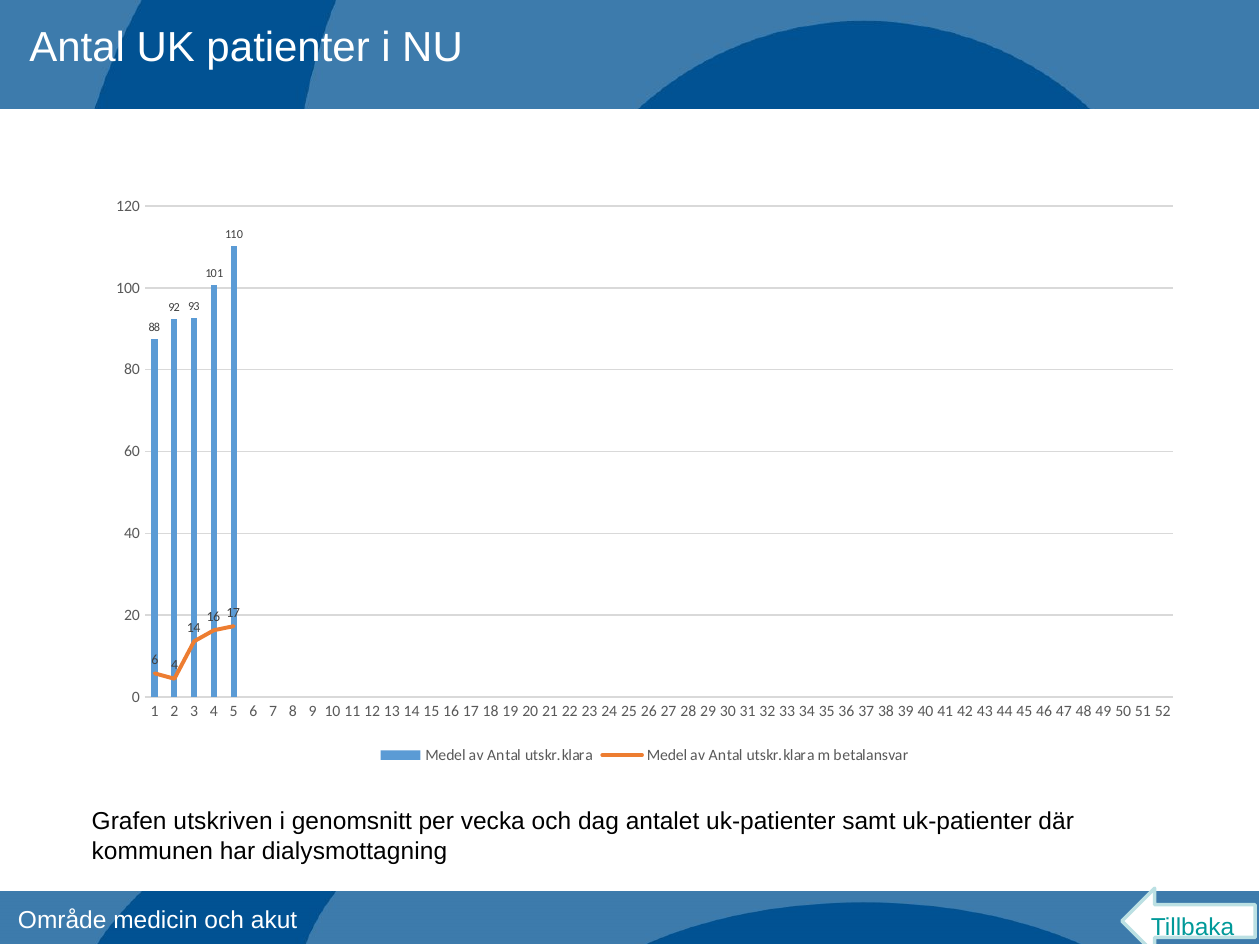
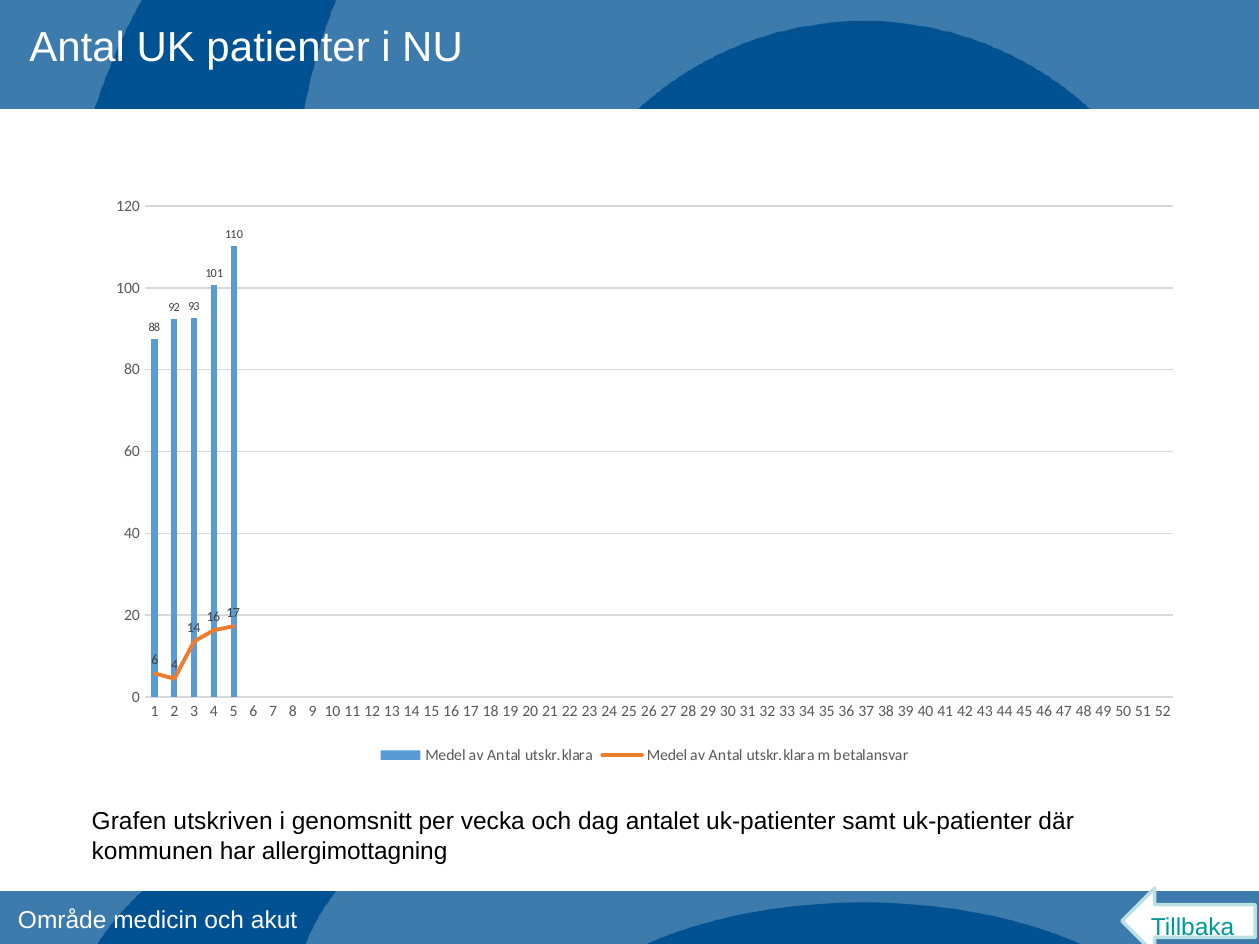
dialysmottagning: dialysmottagning -> allergimottagning
